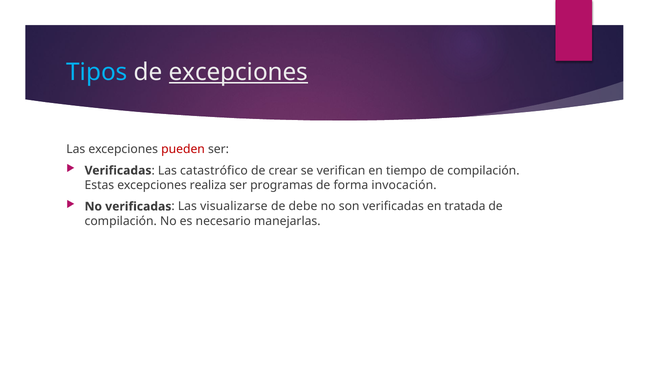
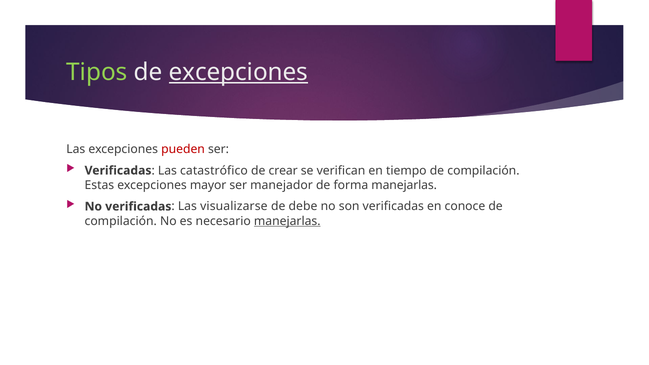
Tipos colour: light blue -> light green
realiza: realiza -> mayor
programas: programas -> manejador
forma invocación: invocación -> manejarlas
tratada: tratada -> conoce
manejarlas at (287, 221) underline: none -> present
